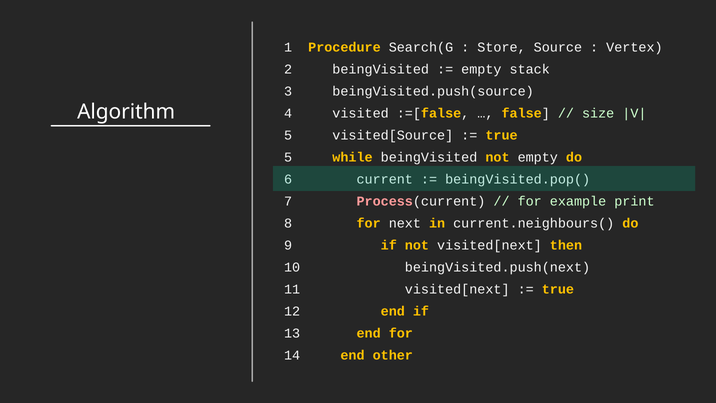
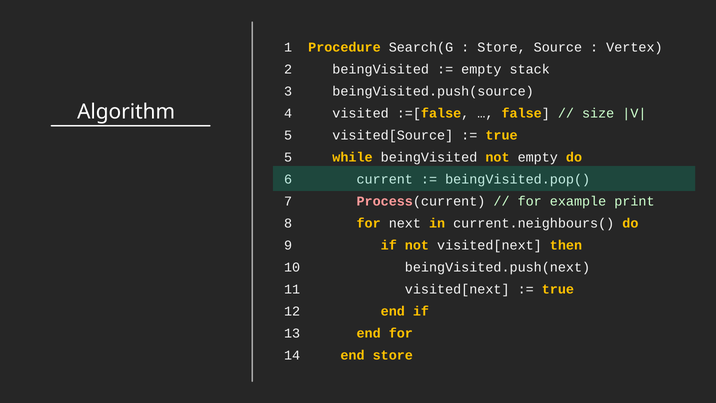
end other: other -> store
